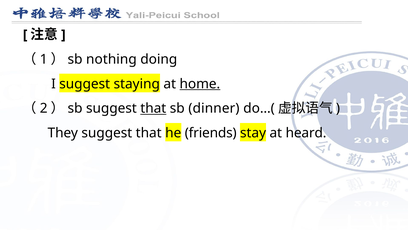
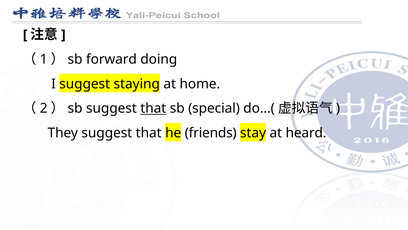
nothing: nothing -> forward
home underline: present -> none
dinner: dinner -> special
